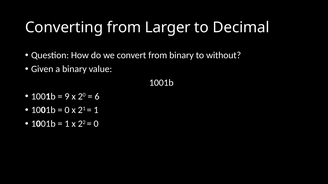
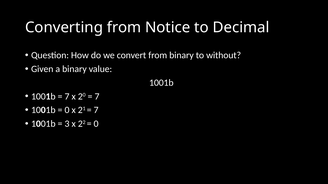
Larger: Larger -> Notice
9 at (67, 97): 9 -> 7
6 at (97, 97): 6 -> 7
1 at (96, 110): 1 -> 7
1 at (67, 124): 1 -> 3
